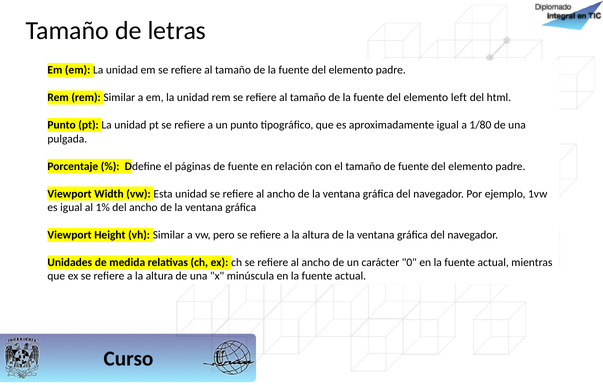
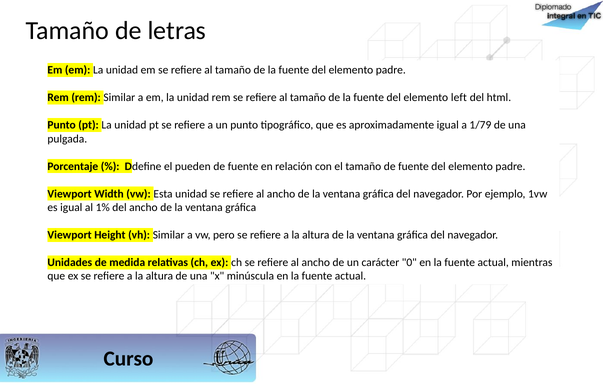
1/80: 1/80 -> 1/79
páginas: páginas -> pueden
